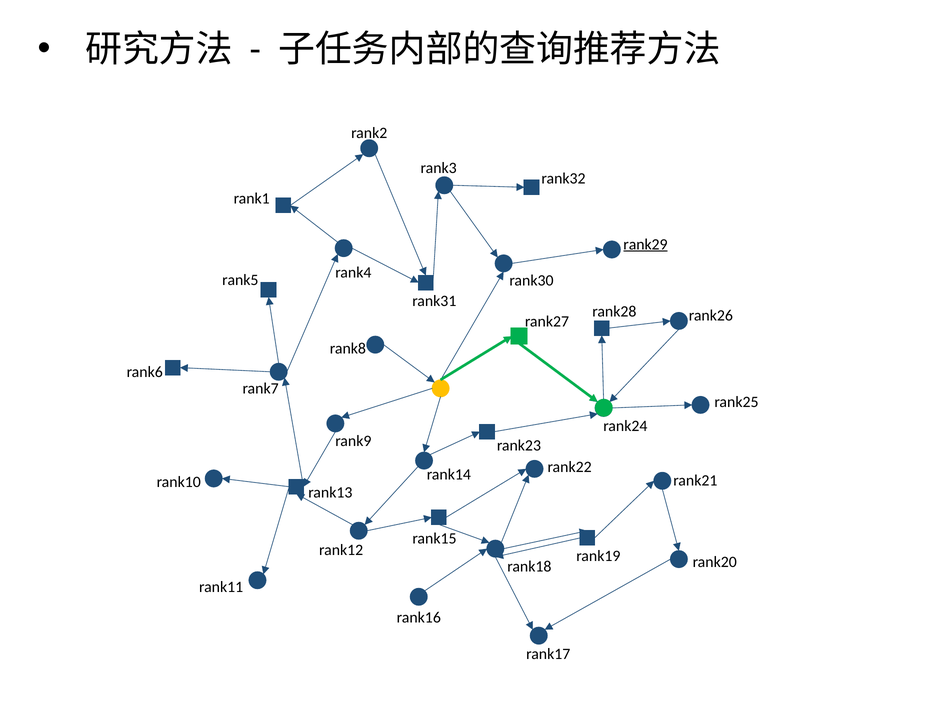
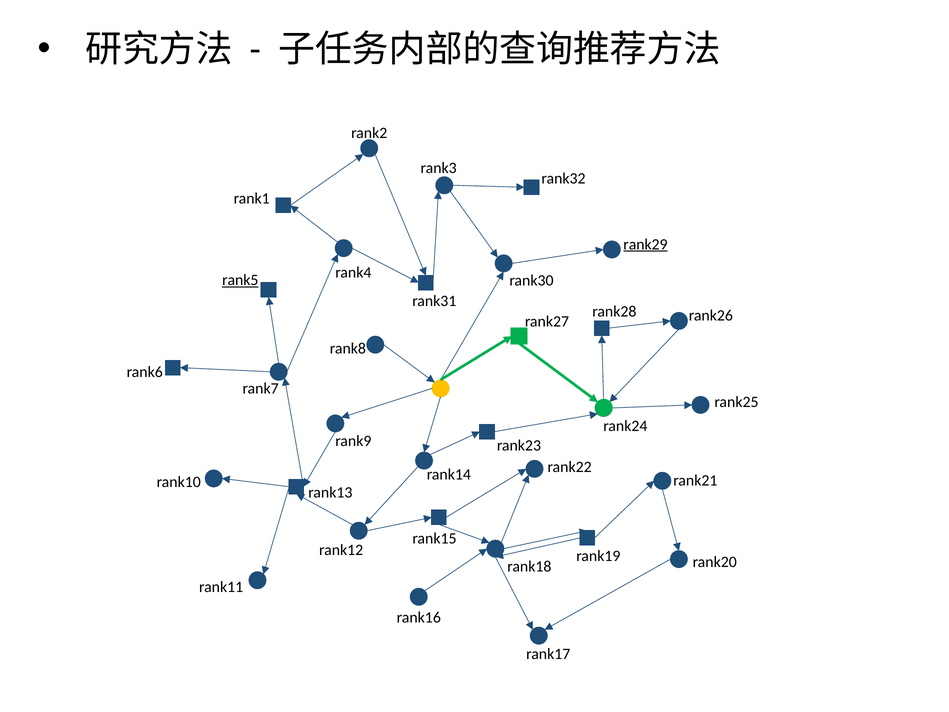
rank5 underline: none -> present
